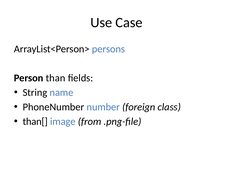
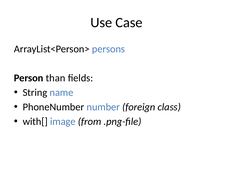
than[: than[ -> with[
